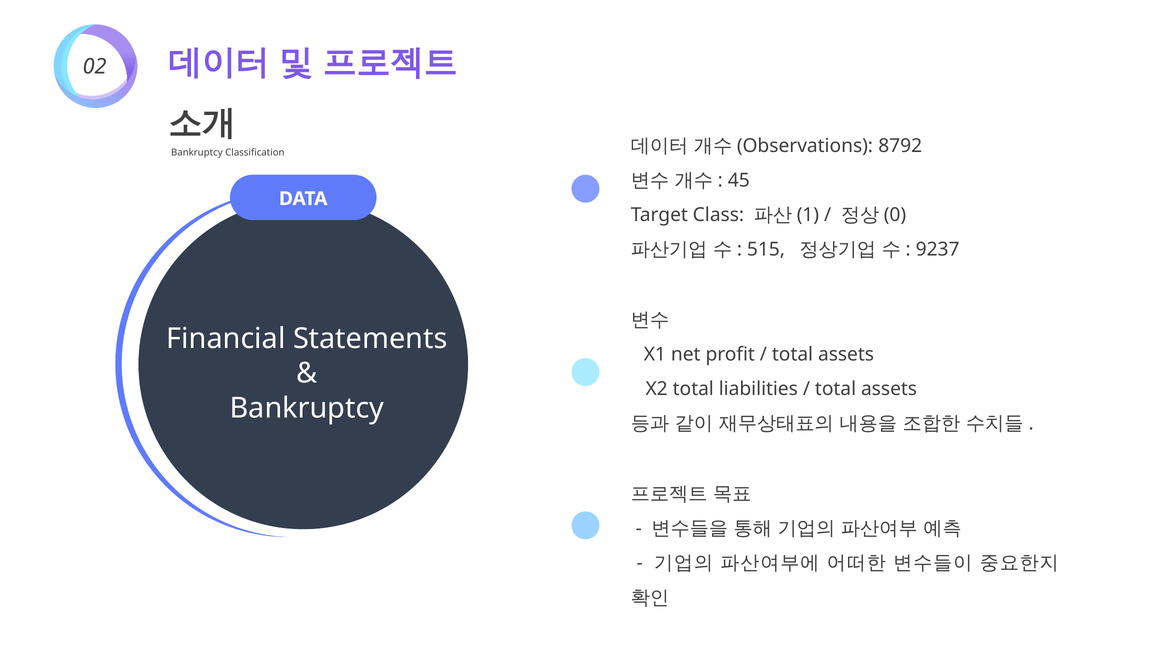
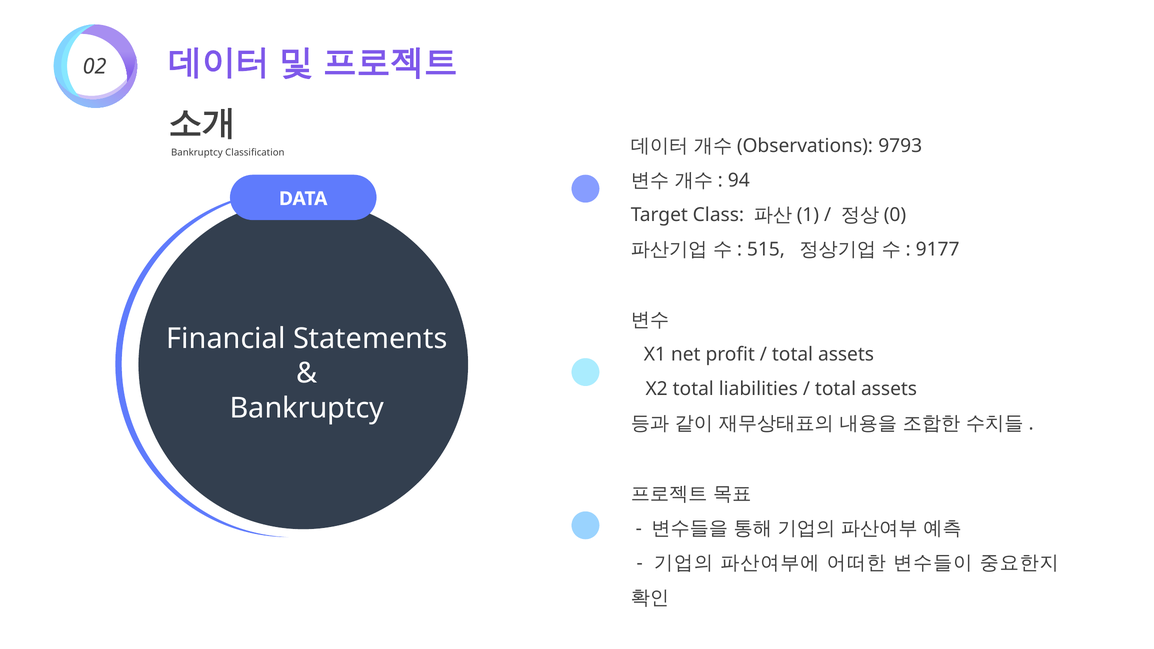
8792: 8792 -> 9793
45: 45 -> 94
9237: 9237 -> 9177
